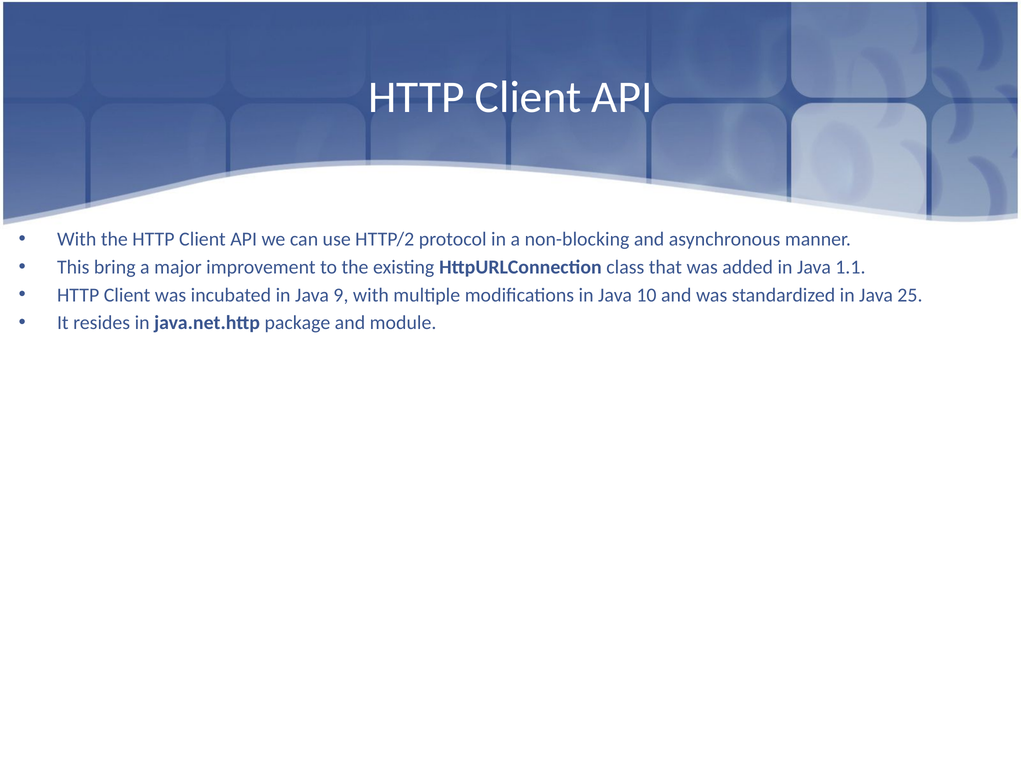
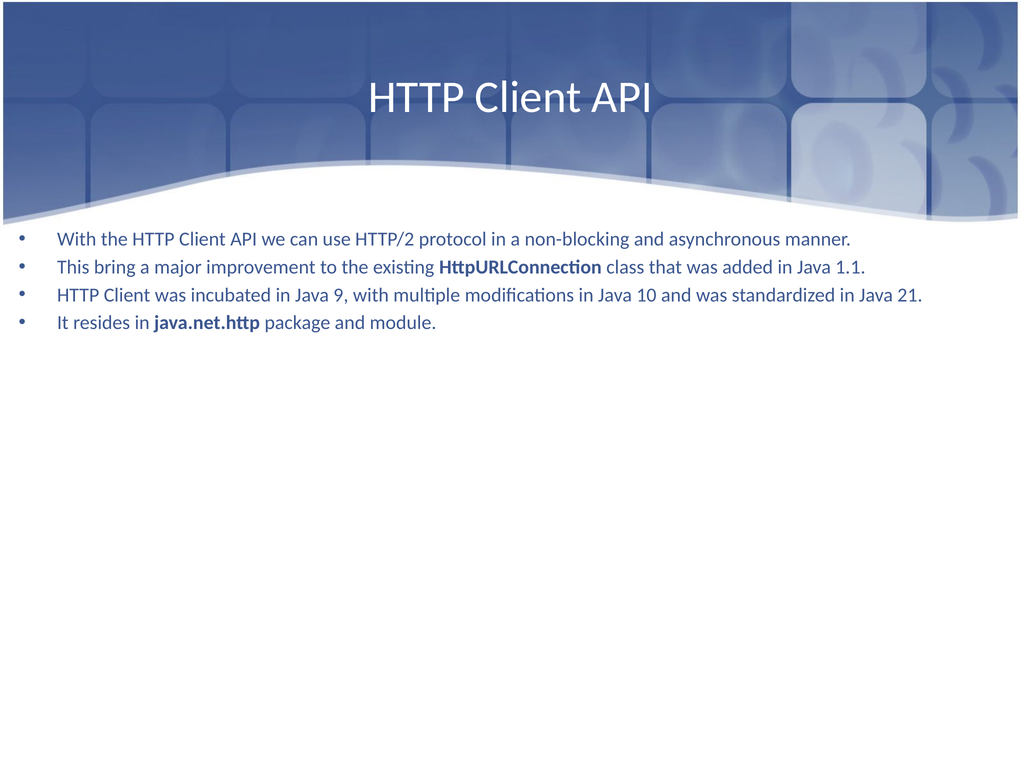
25: 25 -> 21
